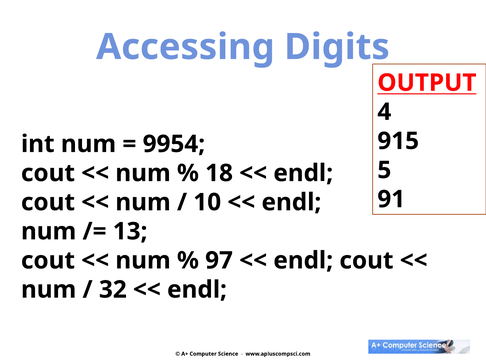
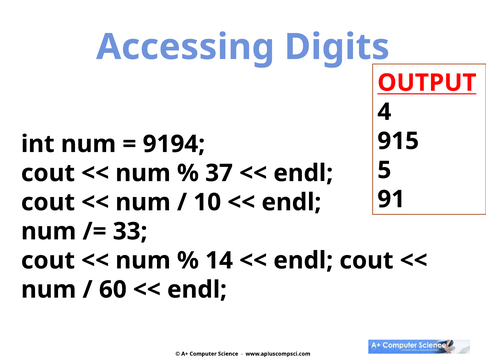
9954: 9954 -> 9194
18: 18 -> 37
13: 13 -> 33
97: 97 -> 14
32: 32 -> 60
